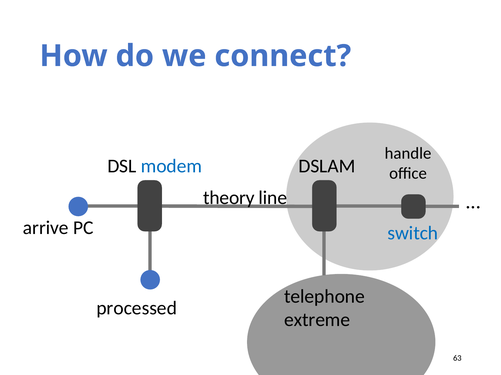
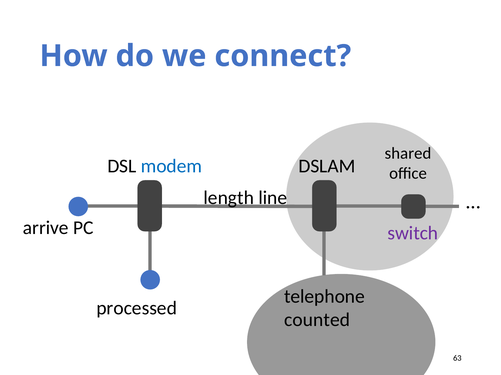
handle: handle -> shared
theory: theory -> length
switch colour: blue -> purple
extreme: extreme -> counted
